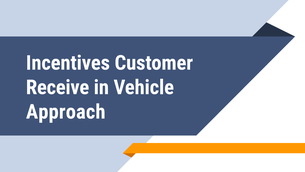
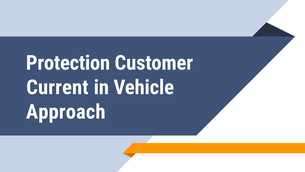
Incentives: Incentives -> Protection
Receive: Receive -> Current
